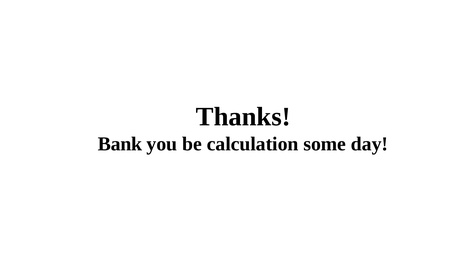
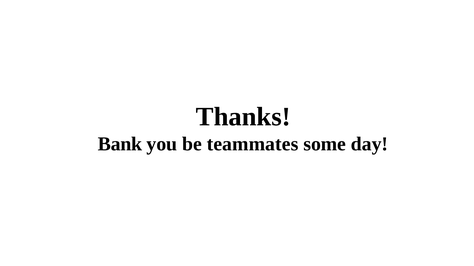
calculation: calculation -> teammates
